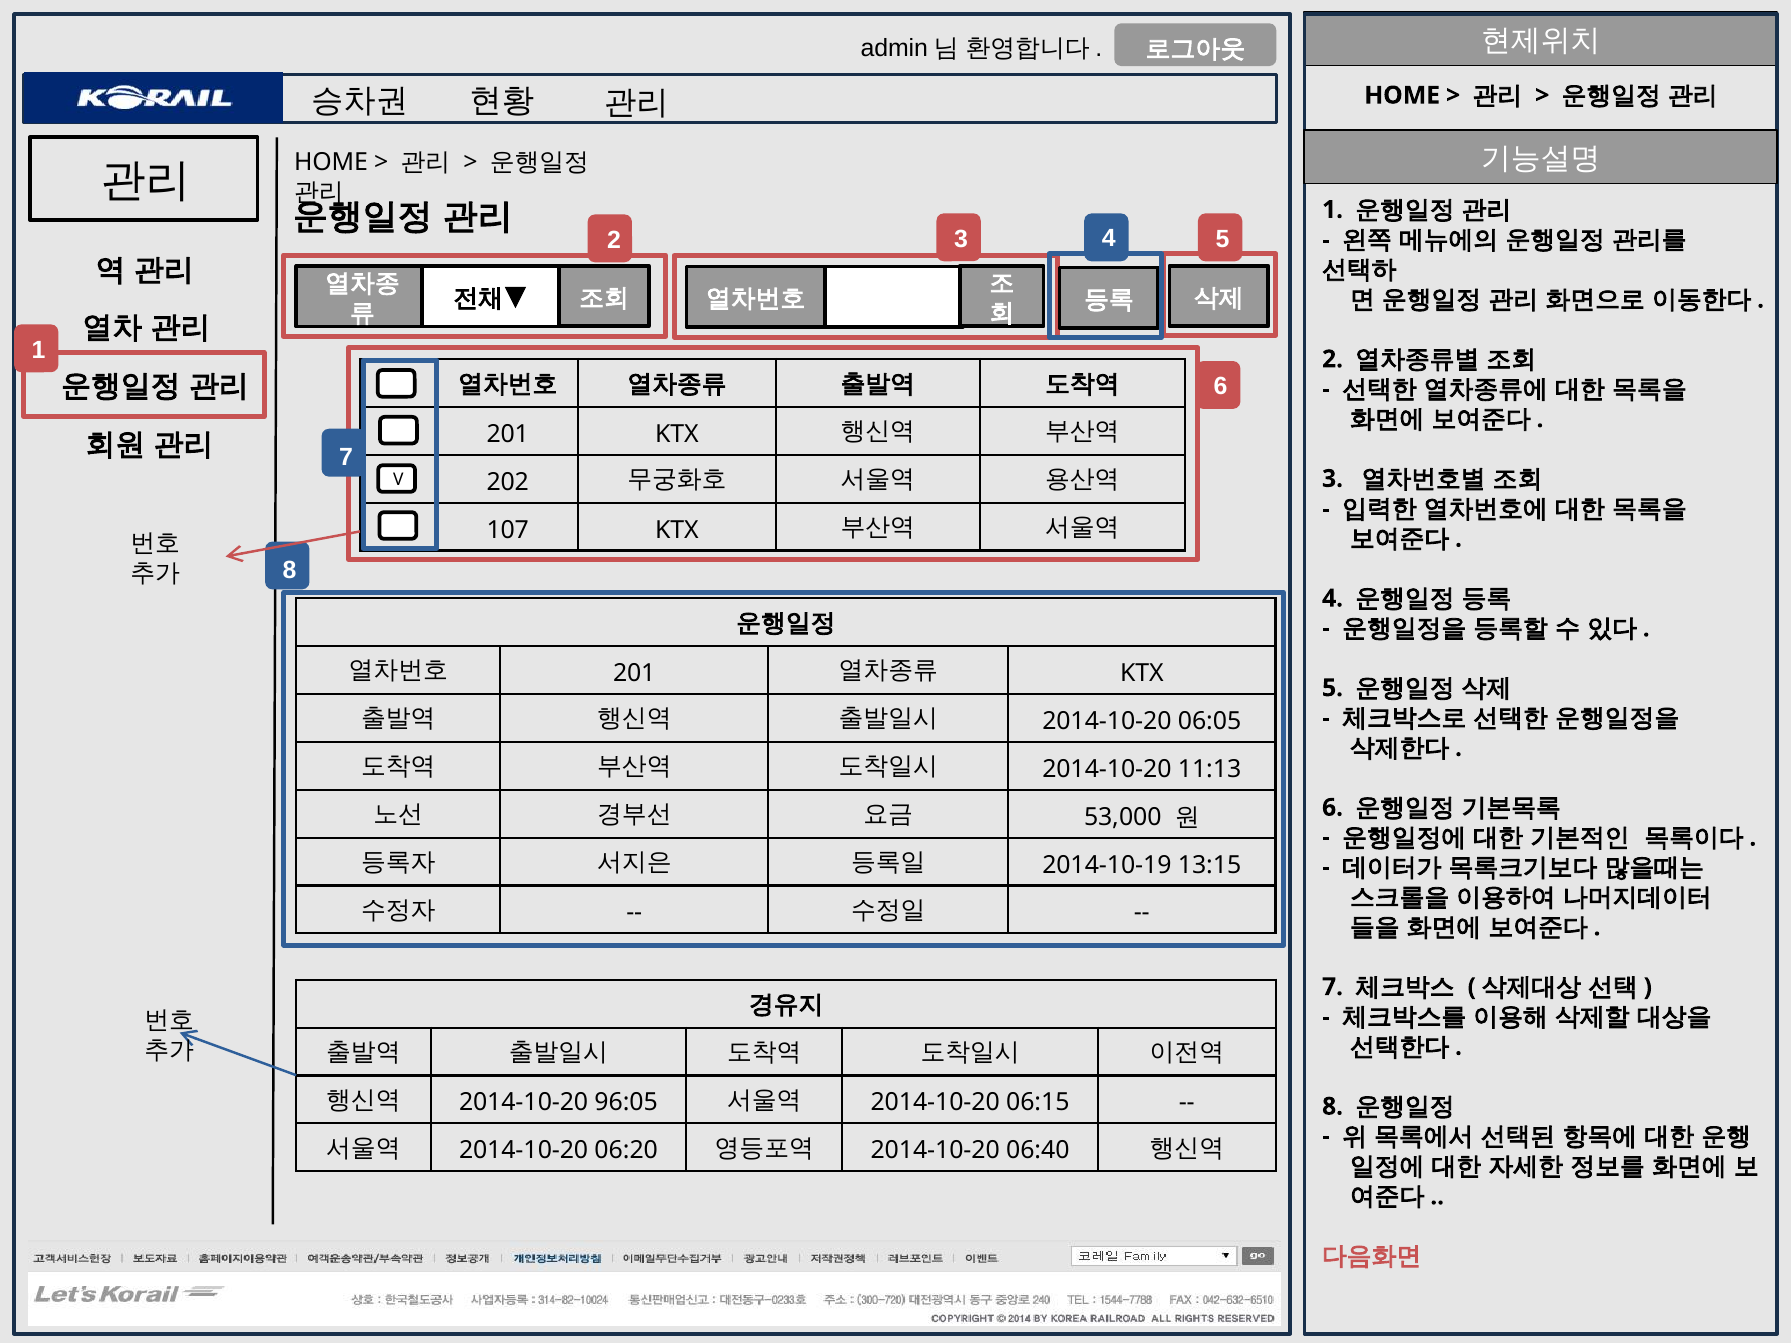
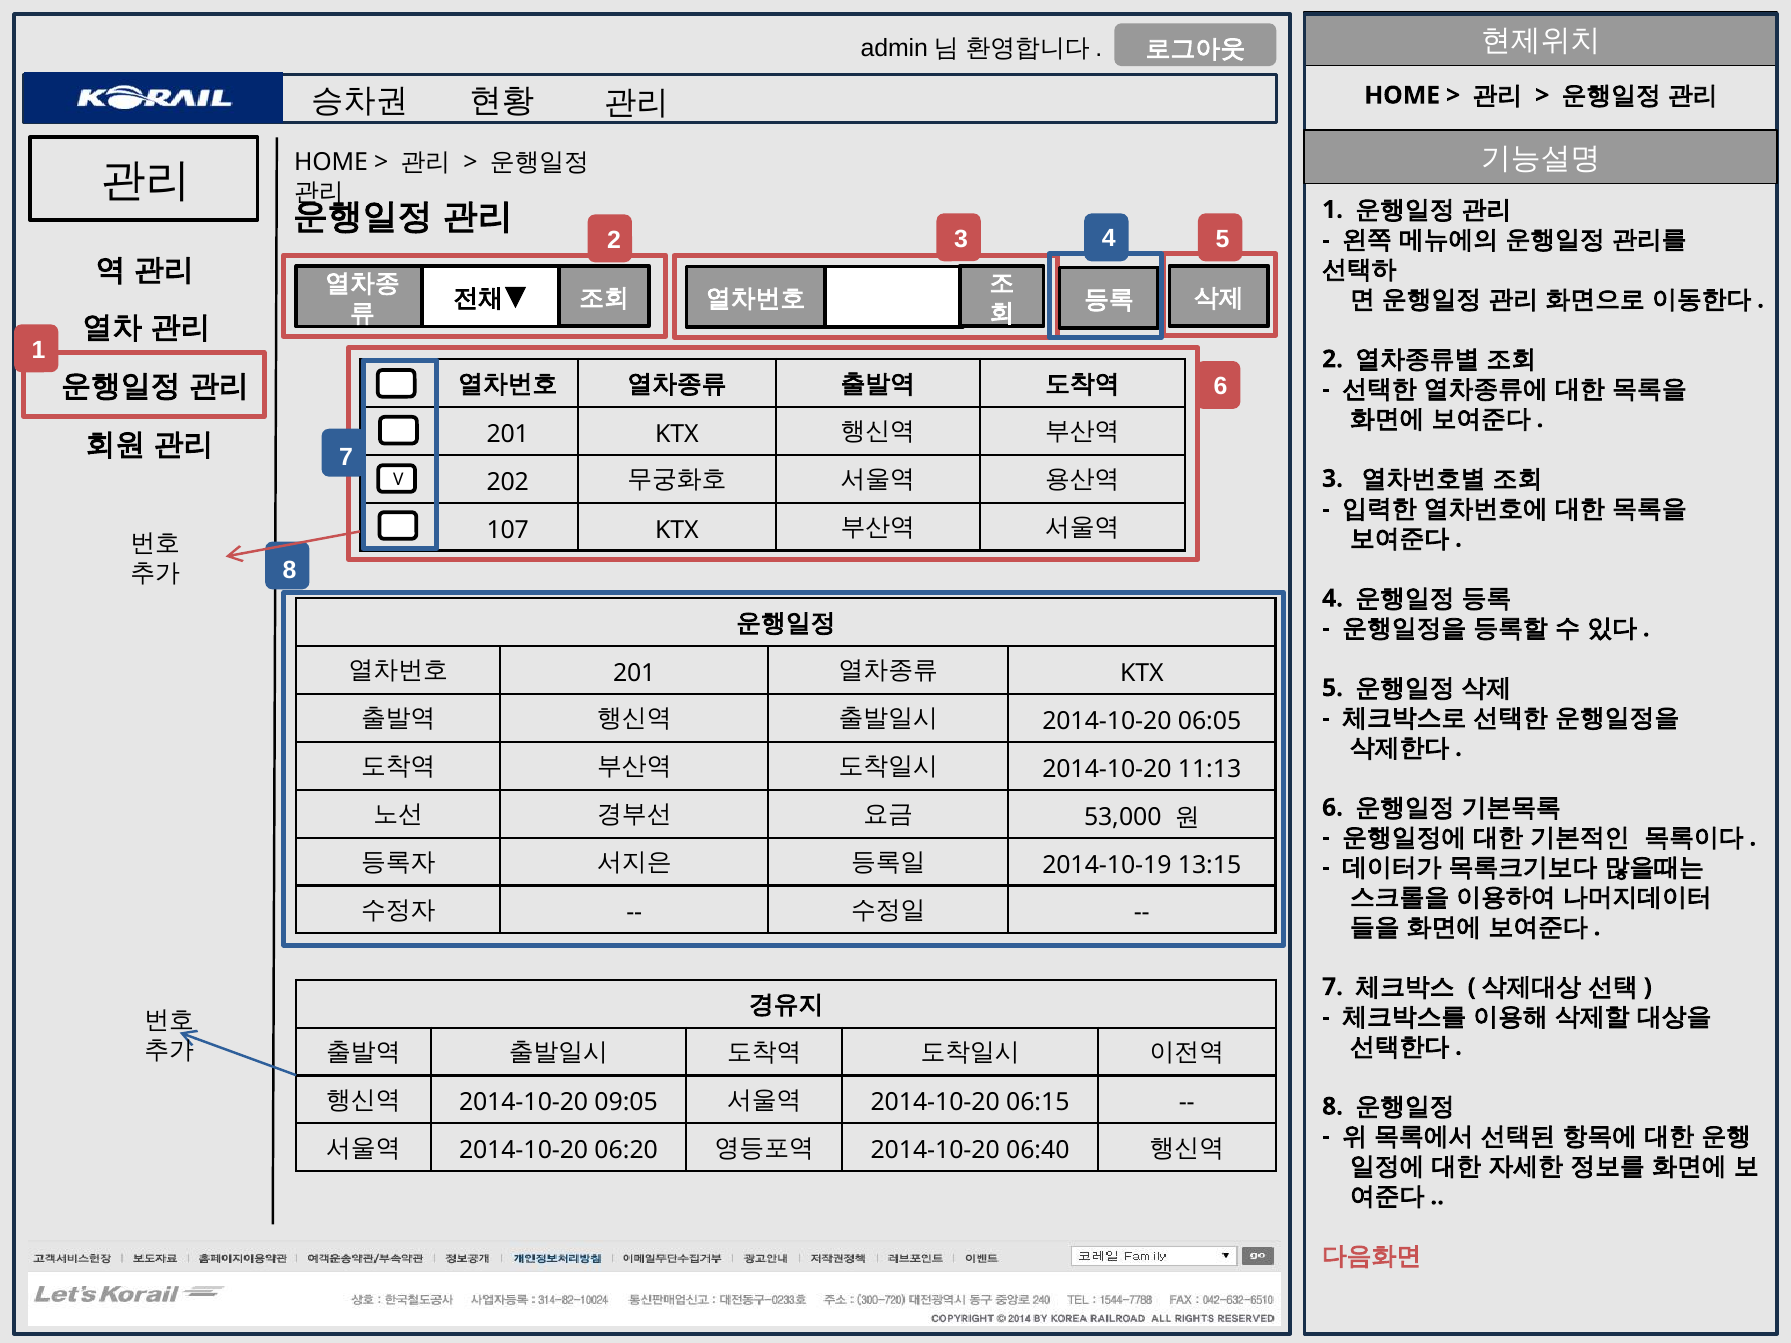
96:05: 96:05 -> 09:05
